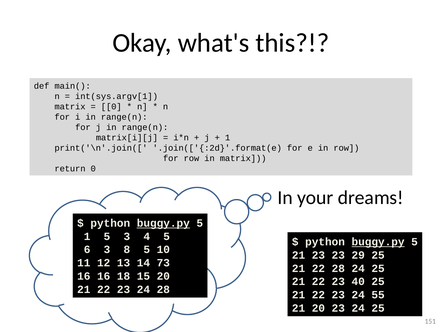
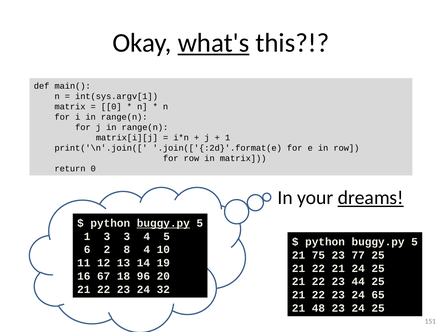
what's underline: none -> present
dreams underline: none -> present
1 5: 5 -> 3
buggy.py at (378, 241) underline: present -> none
6 3: 3 -> 2
8 5: 5 -> 4
21 23: 23 -> 75
29: 29 -> 77
73: 73 -> 19
22 28: 28 -> 21
16 16: 16 -> 67
15: 15 -> 96
40: 40 -> 44
24 28: 28 -> 32
55: 55 -> 65
21 20: 20 -> 48
